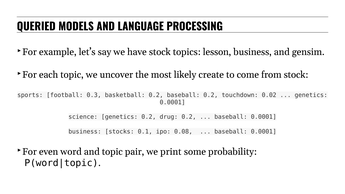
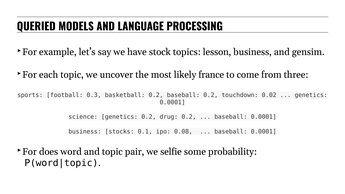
create: create -> france
from stock: stock -> three
even: even -> does
print: print -> selfie
